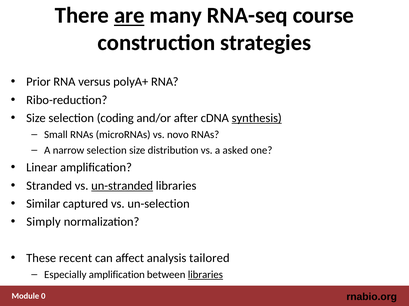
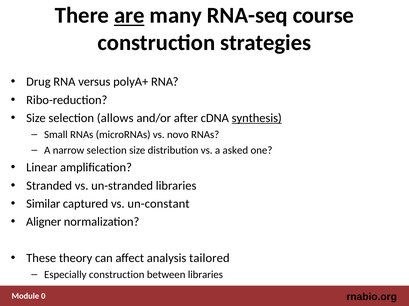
Prior: Prior -> Drug
coding: coding -> allows
un-stranded underline: present -> none
un-selection: un-selection -> un-constant
Simply: Simply -> Aligner
recent: recent -> theory
Especially amplification: amplification -> construction
libraries at (205, 275) underline: present -> none
